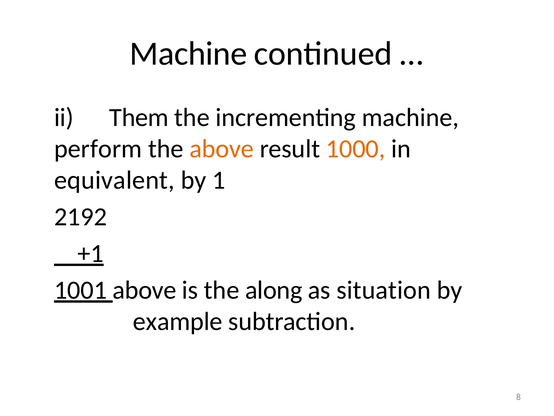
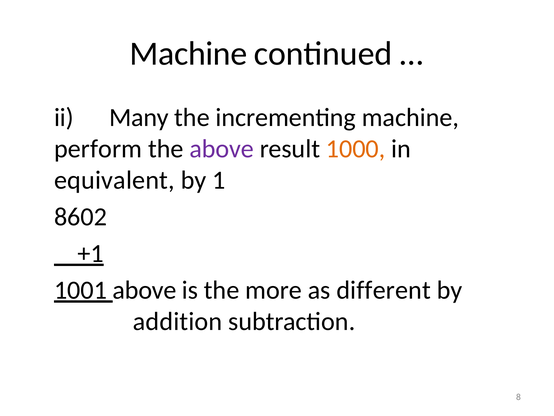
Them: Them -> Many
above at (222, 149) colour: orange -> purple
2192: 2192 -> 8602
along: along -> more
situation: situation -> different
example: example -> addition
